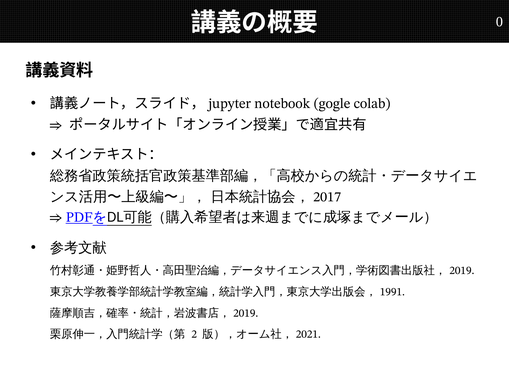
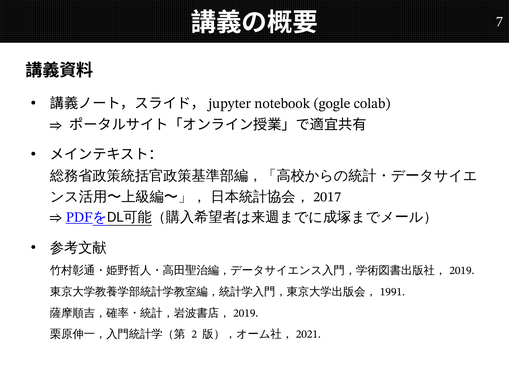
0: 0 -> 7
